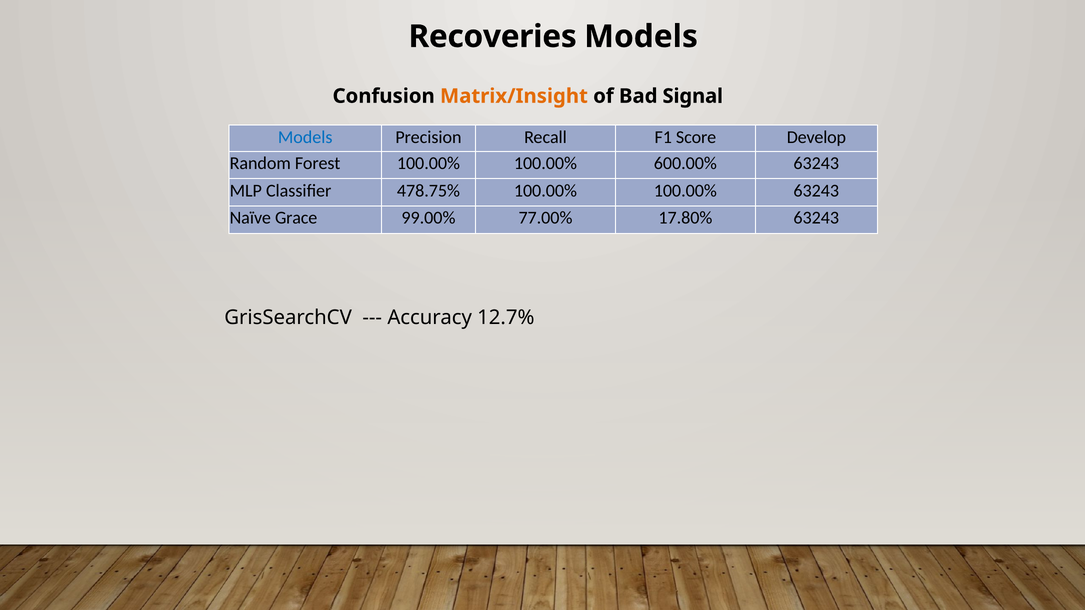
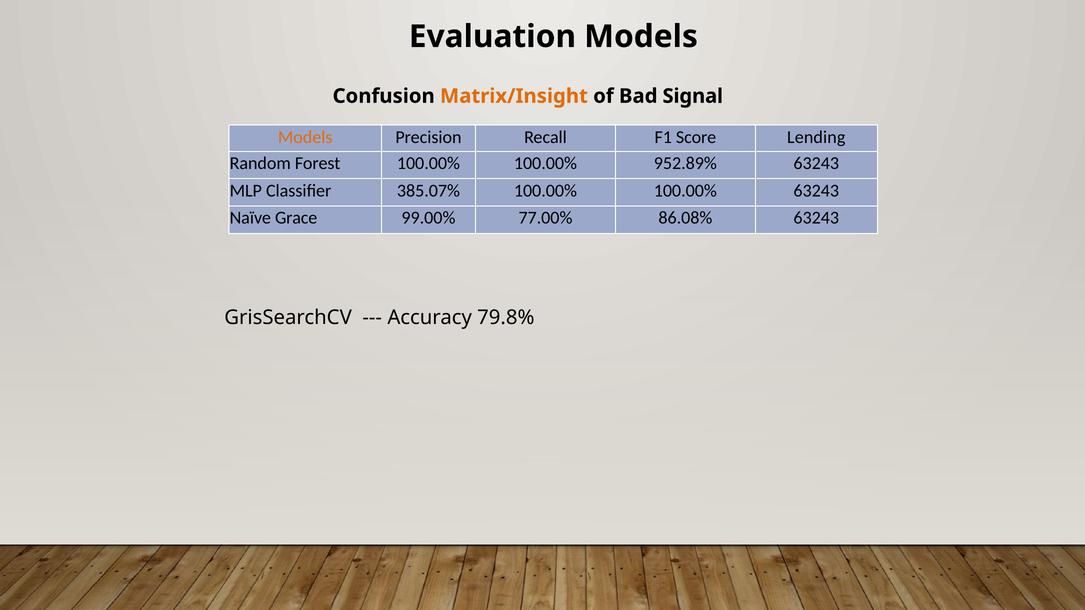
Recoveries: Recoveries -> Evaluation
Models at (305, 137) colour: blue -> orange
Develop: Develop -> Lending
600.00%: 600.00% -> 952.89%
478.75%: 478.75% -> 385.07%
17.80%: 17.80% -> 86.08%
12.7%: 12.7% -> 79.8%
